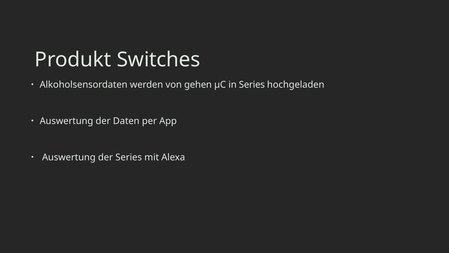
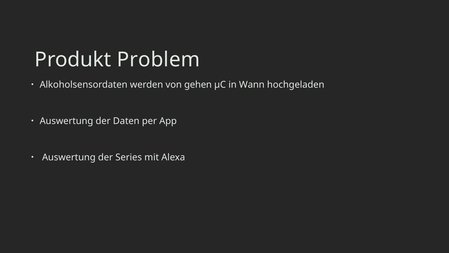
Switches: Switches -> Problem
in Series: Series -> Wann
